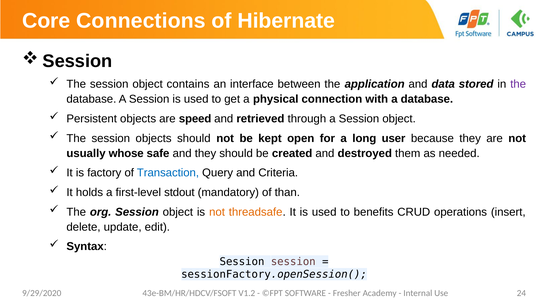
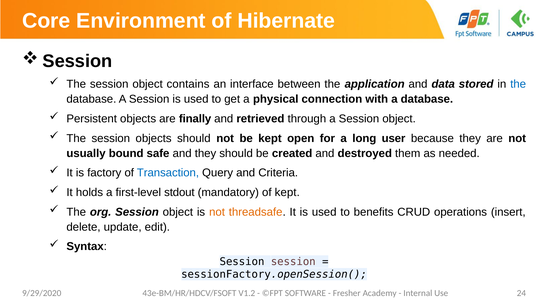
Connections: Connections -> Environment
the at (518, 84) colour: purple -> blue
speed: speed -> finally
whose: whose -> bound
of than: than -> kept
